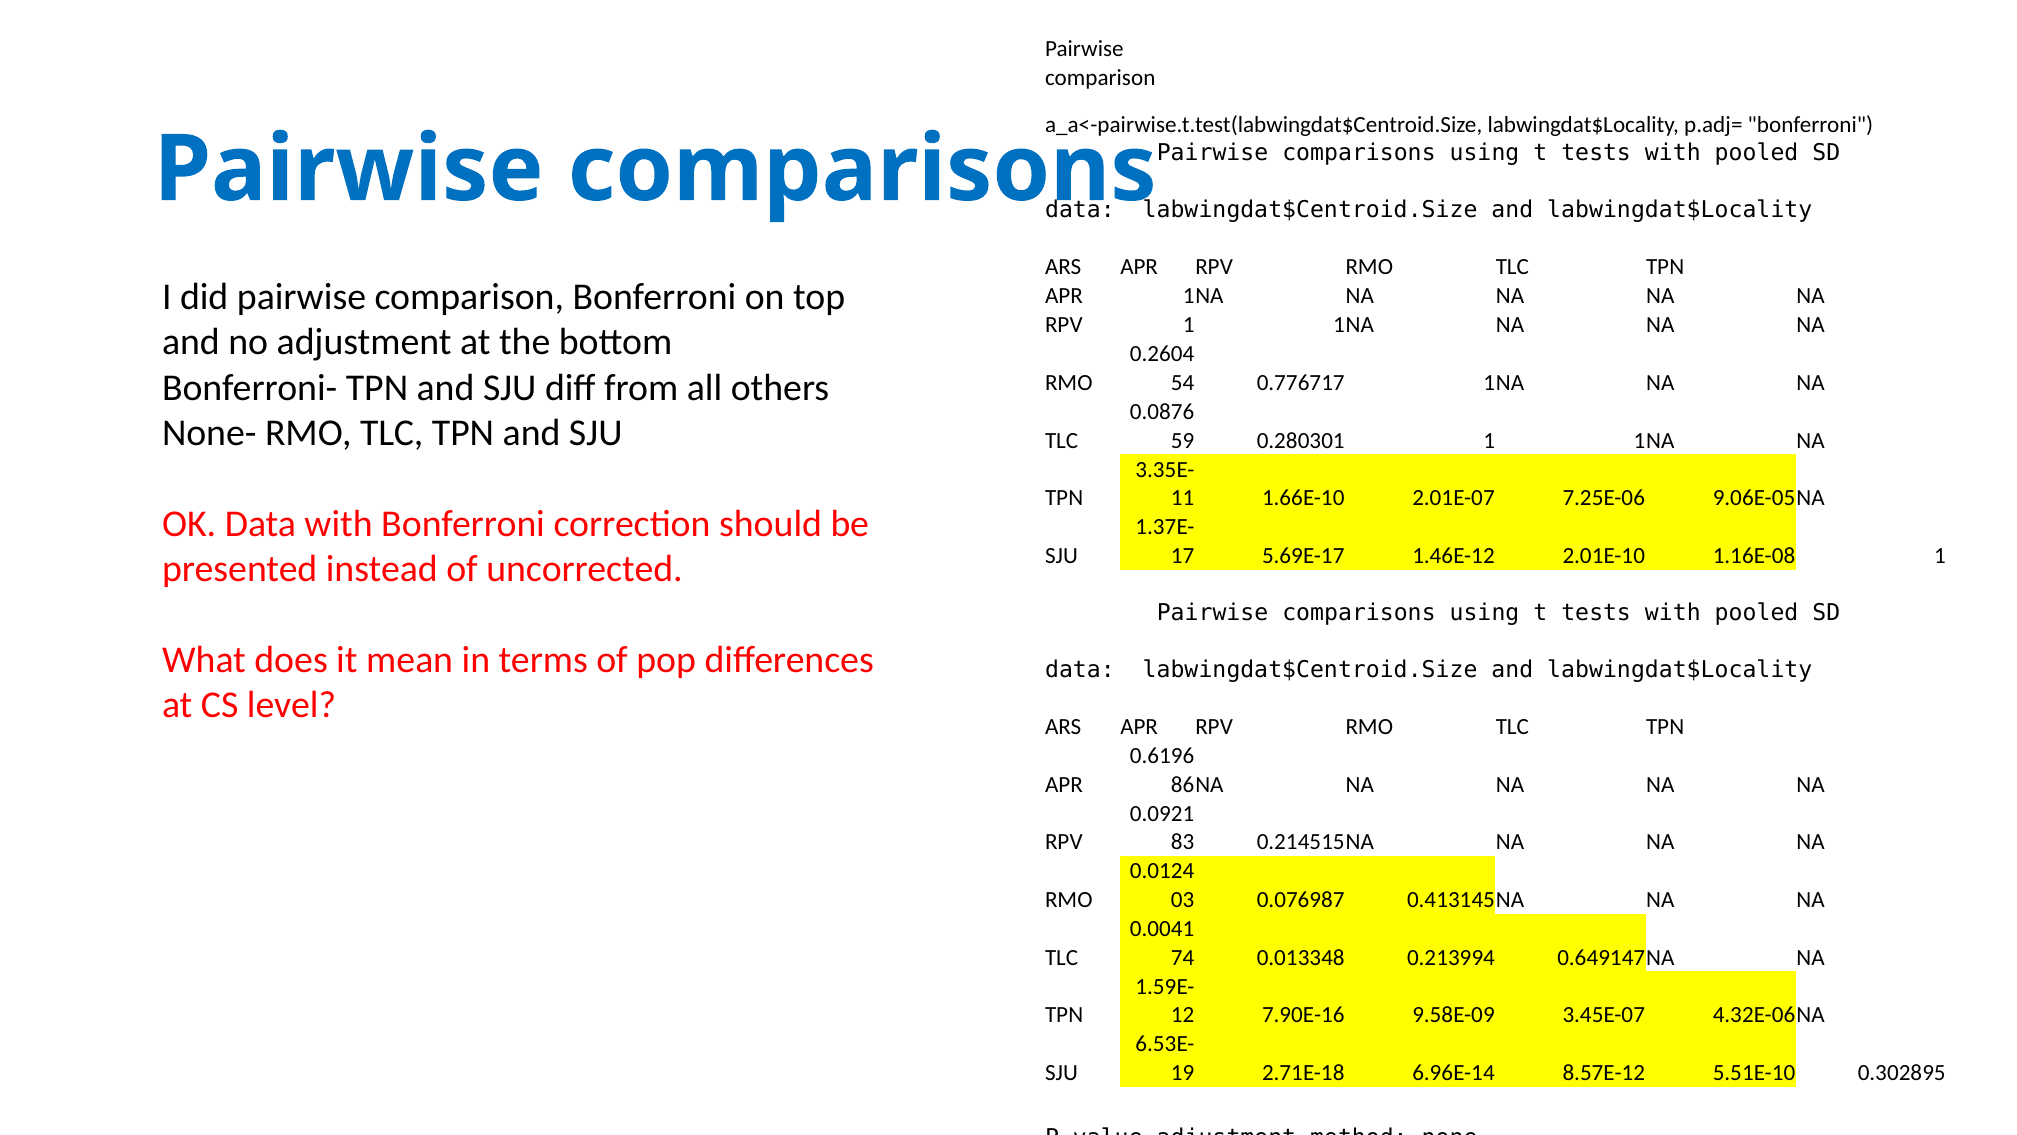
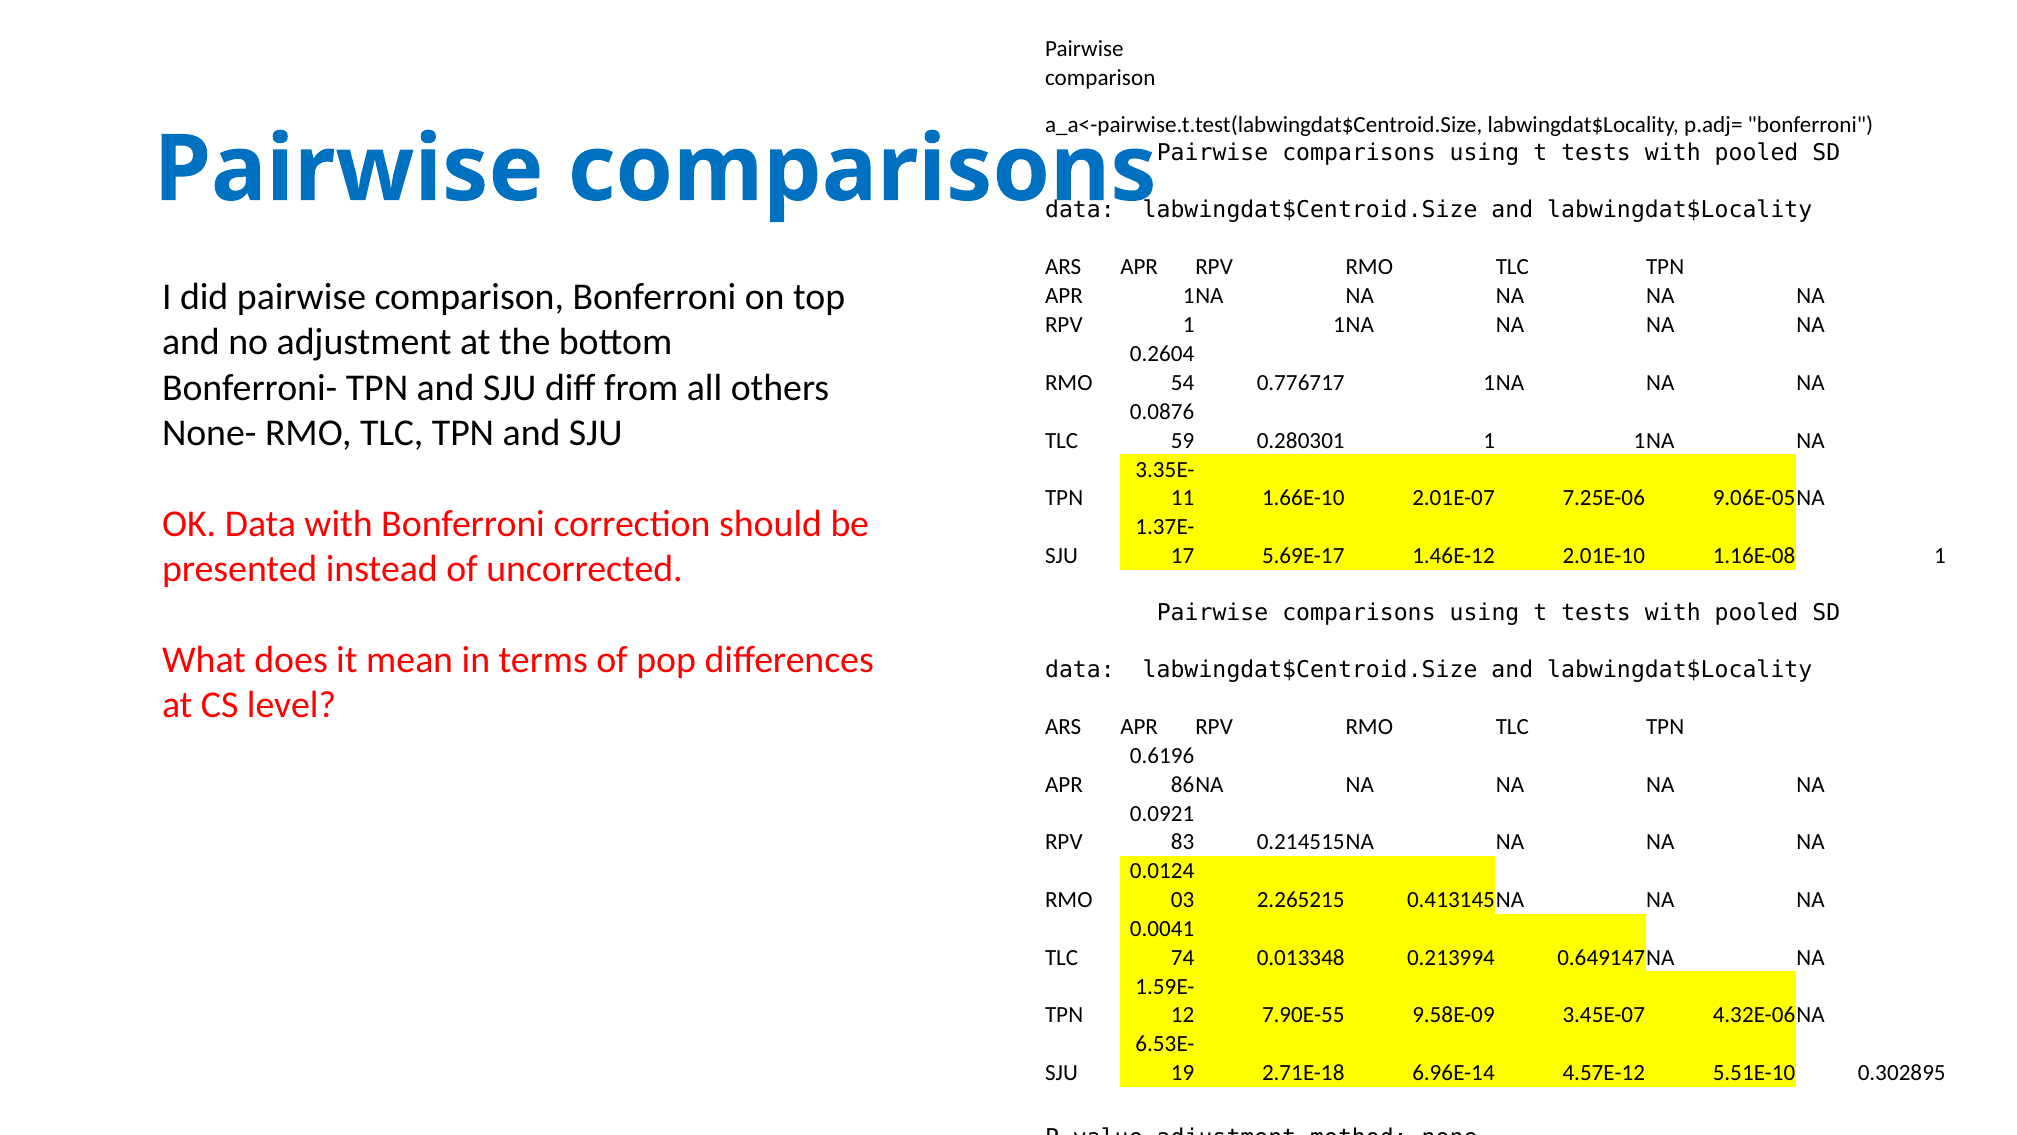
0.076987: 0.076987 -> 2.265215
7.90E-16: 7.90E-16 -> 7.90E-55
8.57E-12: 8.57E-12 -> 4.57E-12
